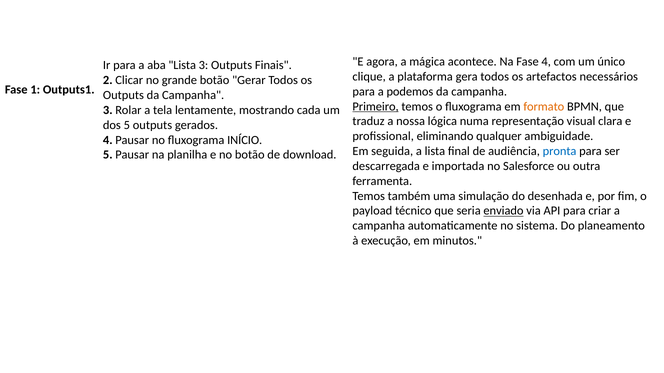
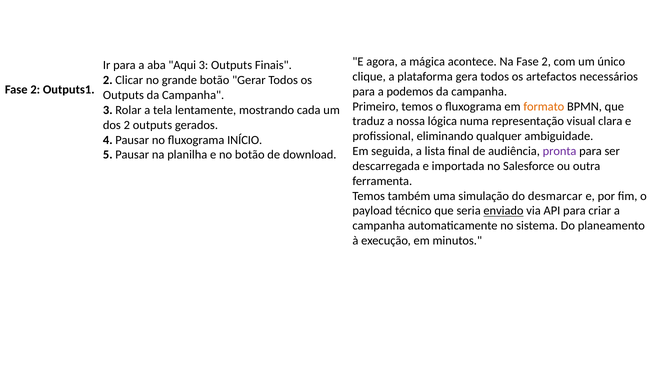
Na Fase 4: 4 -> 2
aba Lista: Lista -> Aqui
1 at (35, 90): 1 -> 2
Primeiro underline: present -> none
dos 5: 5 -> 2
pronta colour: blue -> purple
desenhada: desenhada -> desmarcar
